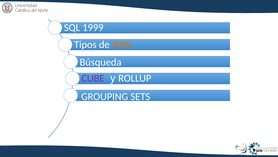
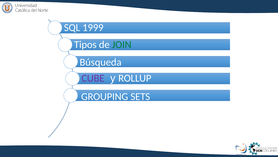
JOIN colour: orange -> green
